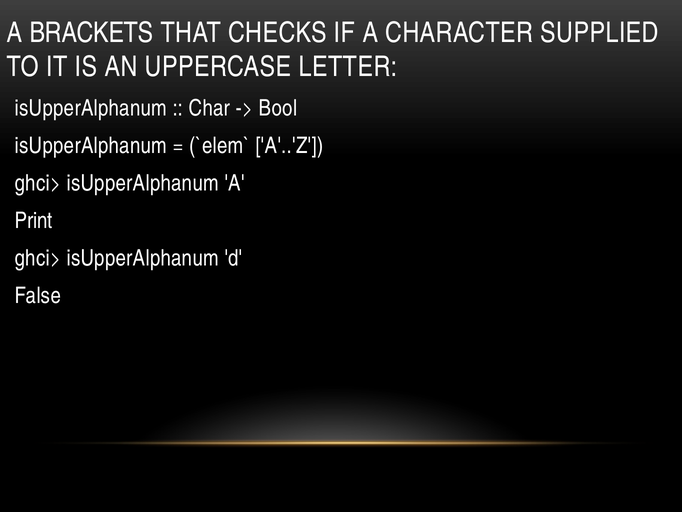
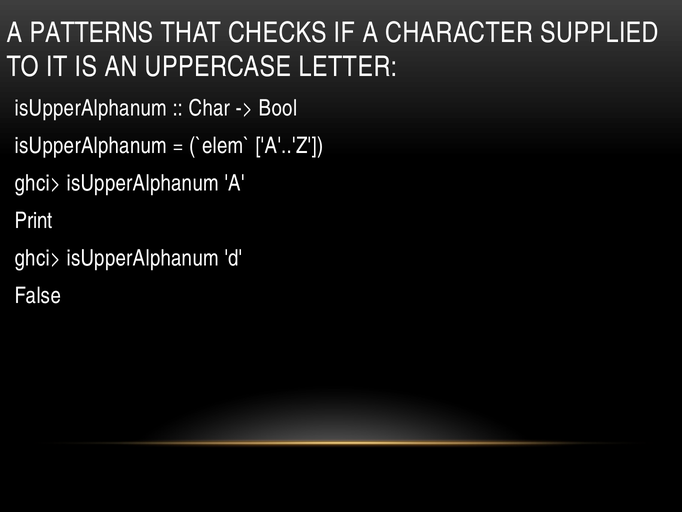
BRACKETS: BRACKETS -> PATTERNS
